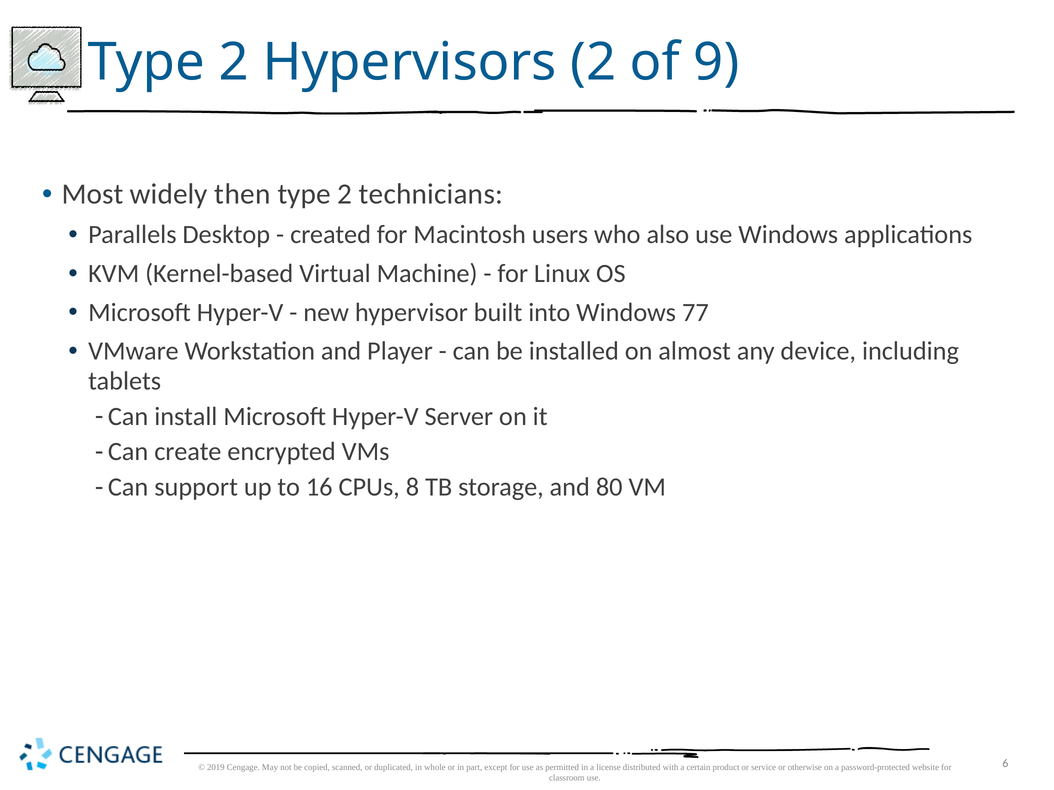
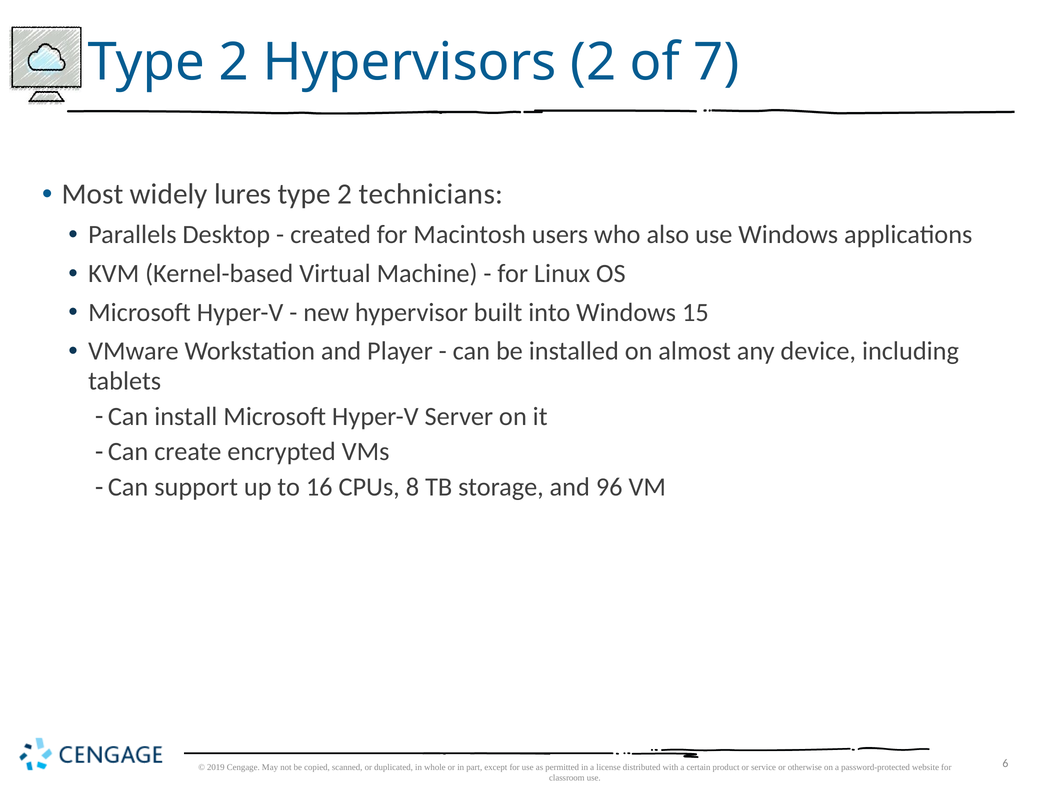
9: 9 -> 7
then: then -> lures
77: 77 -> 15
80: 80 -> 96
